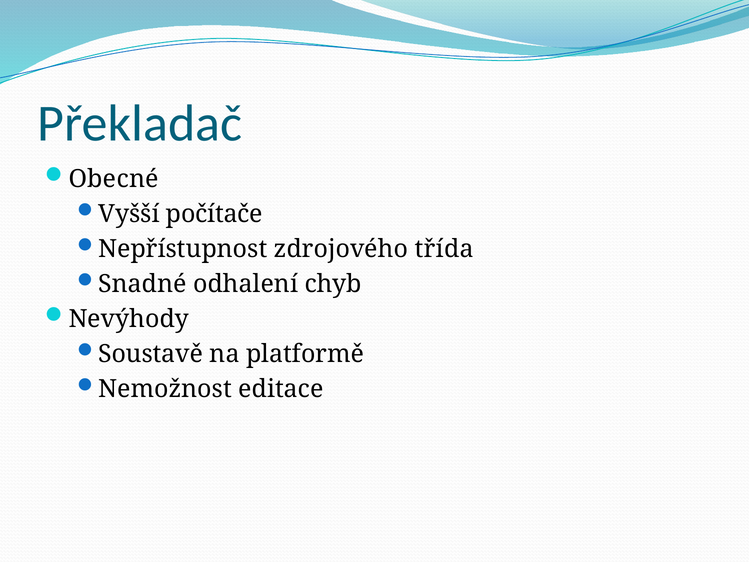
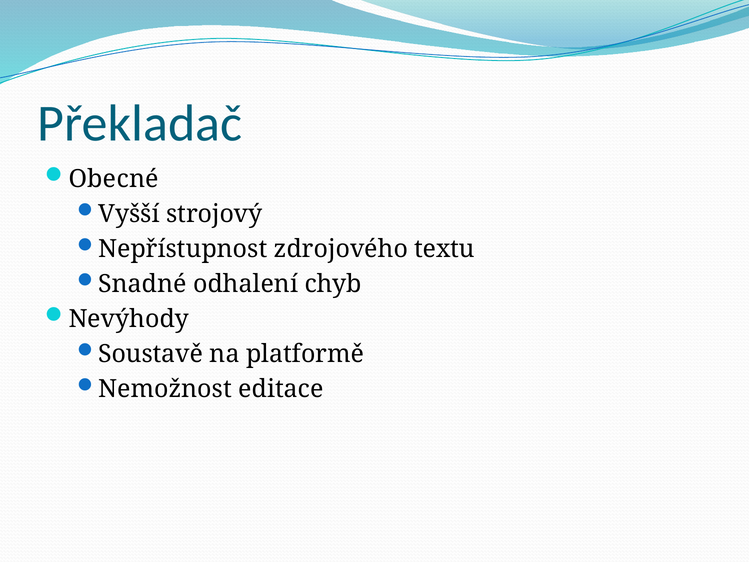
počítače: počítače -> strojový
třída: třída -> textu
